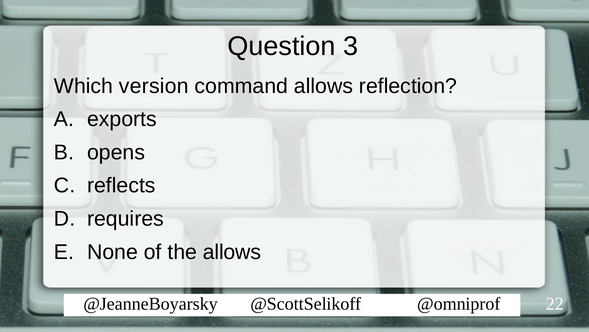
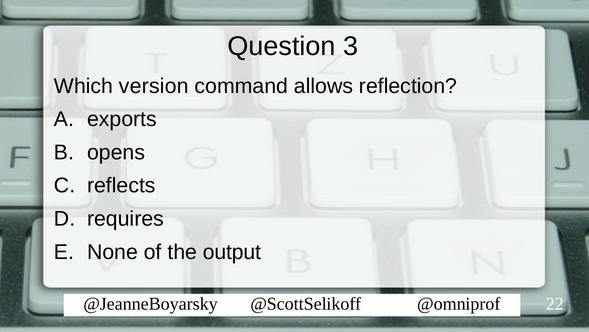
the allows: allows -> output
